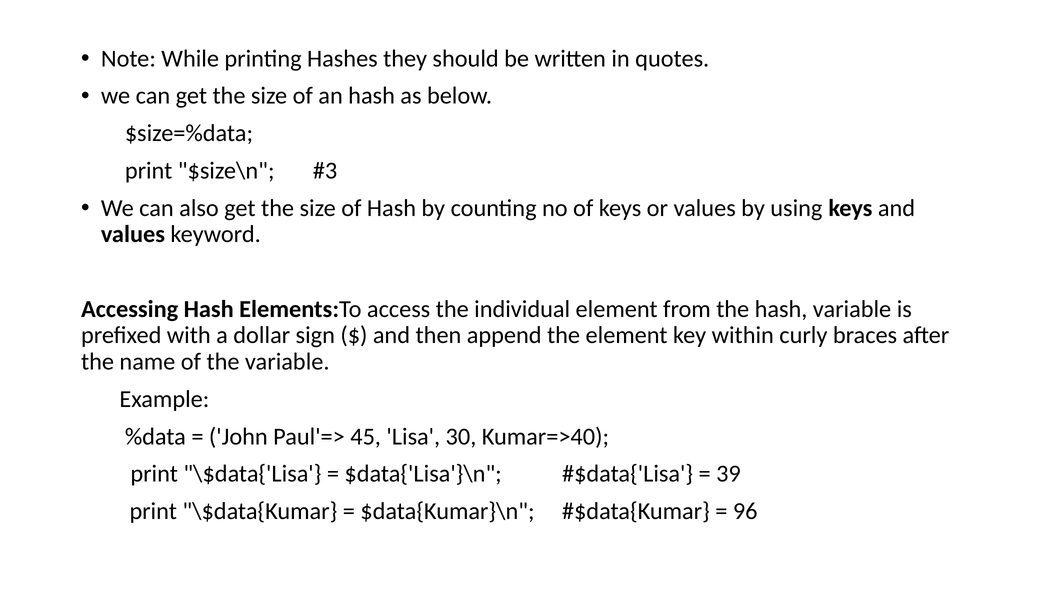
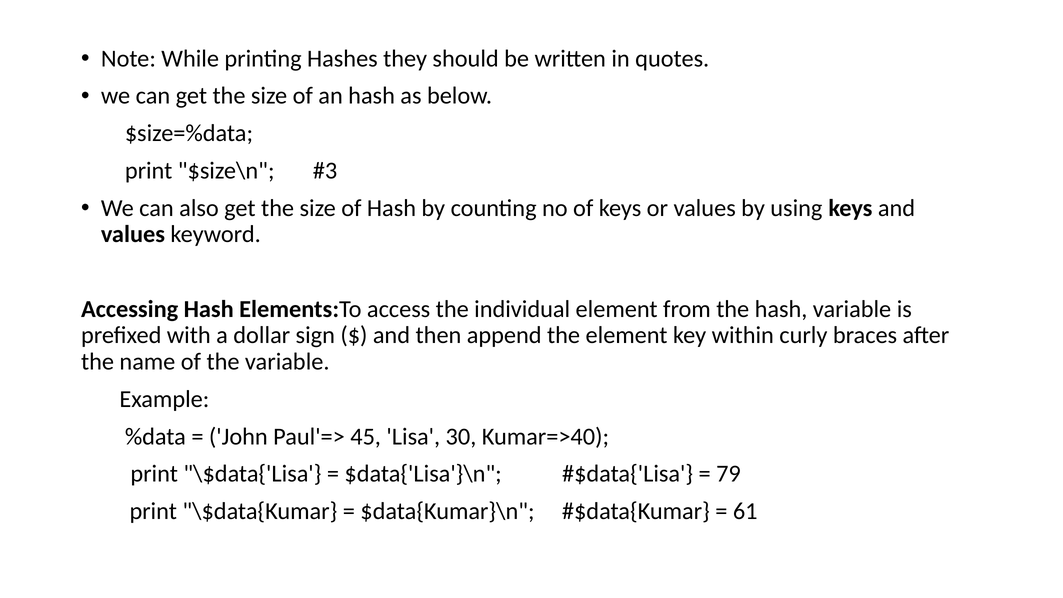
39: 39 -> 79
96: 96 -> 61
